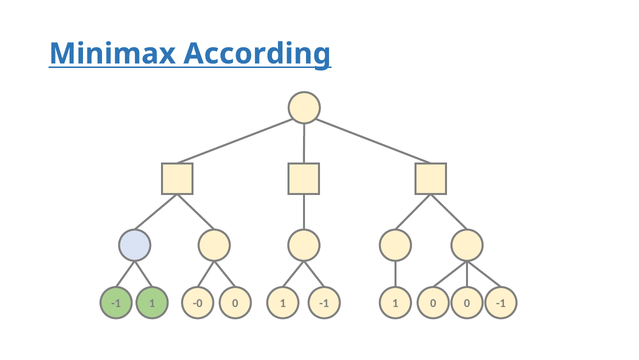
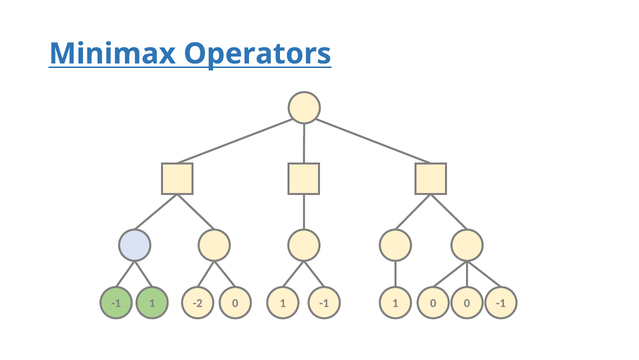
According: According -> Operators
-0: -0 -> -2
